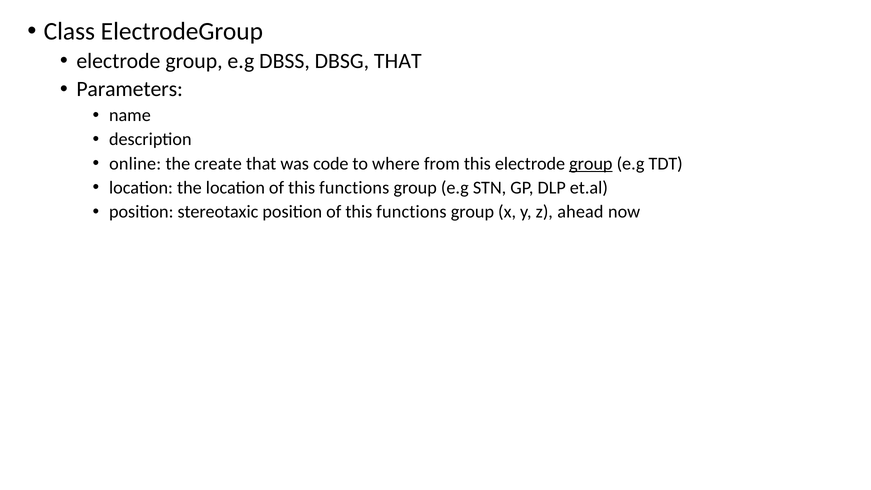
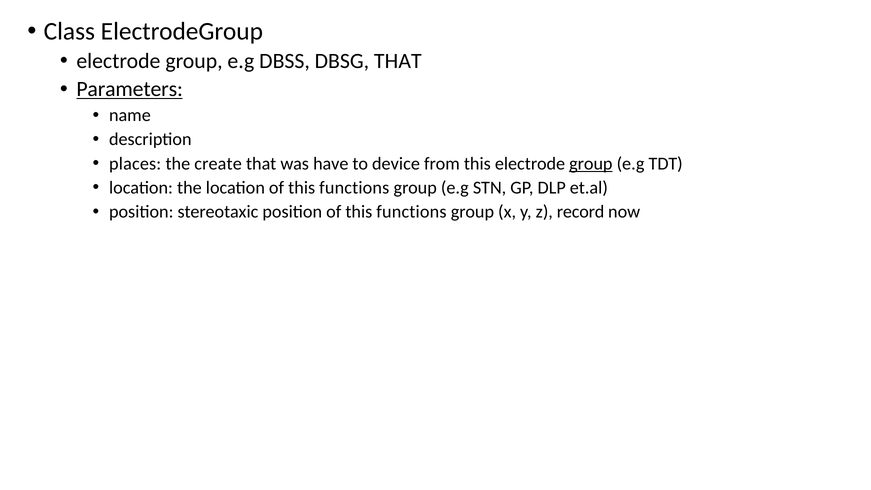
Parameters underline: none -> present
online: online -> places
code: code -> have
where: where -> device
ahead: ahead -> record
